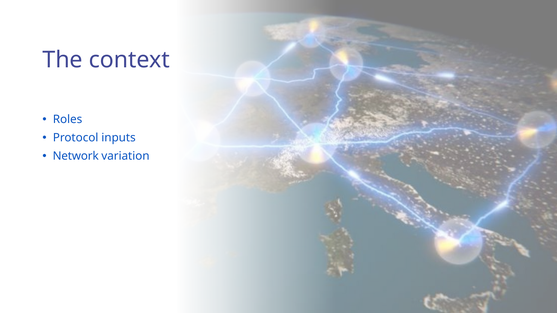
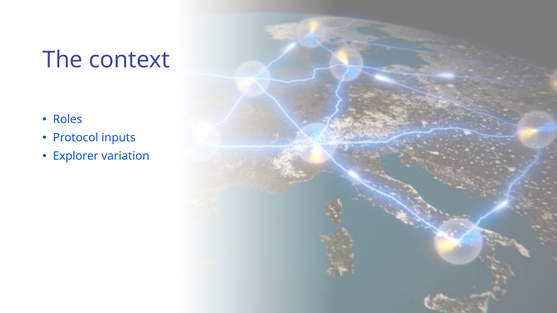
Network: Network -> Explorer
